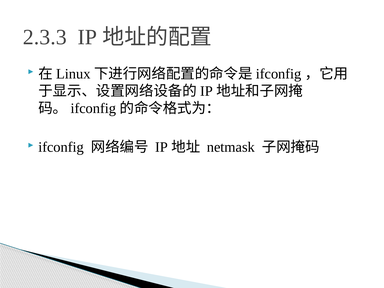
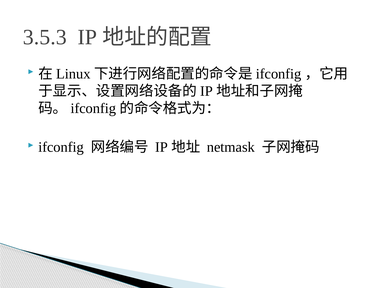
2.3.3: 2.3.3 -> 3.5.3
